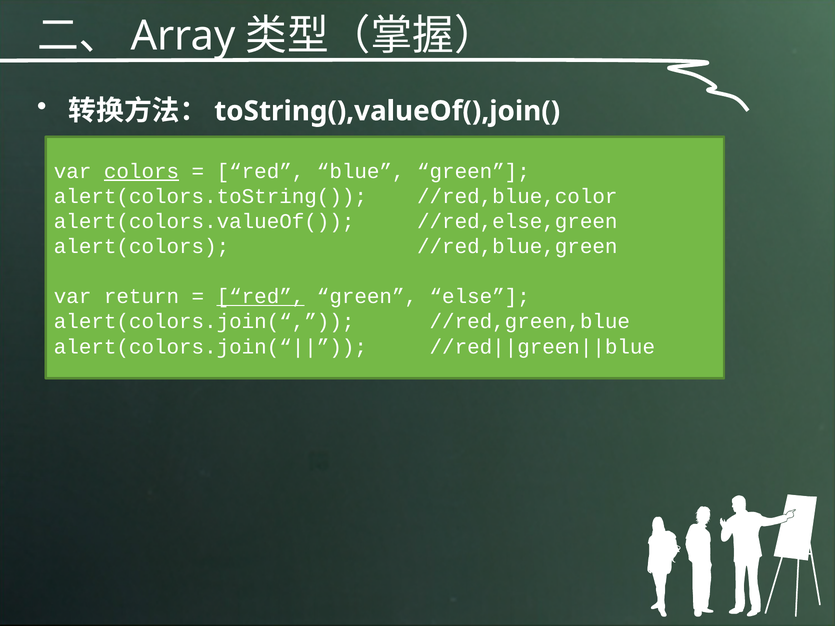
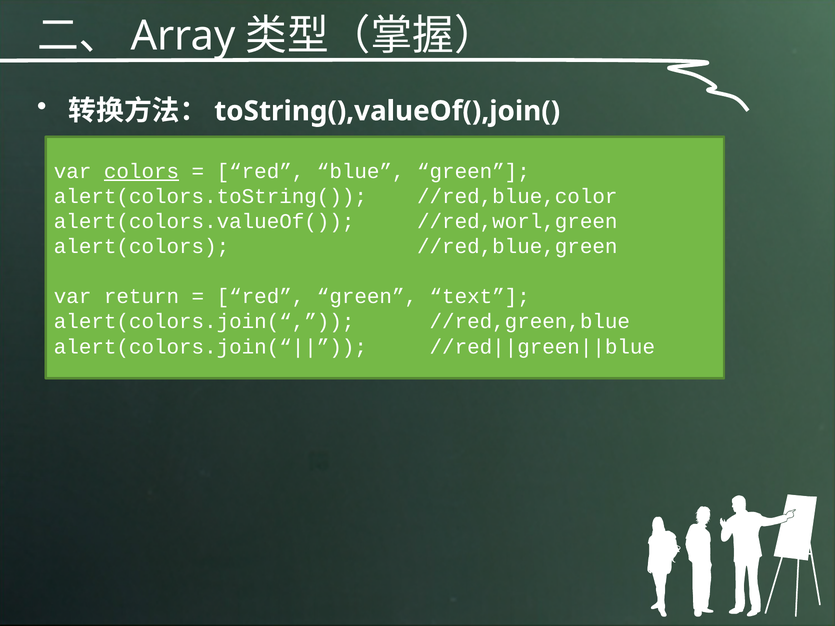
//red,else,green: //red,else,green -> //red,worl,green
red at (261, 297) underline: present -> none
else: else -> text
